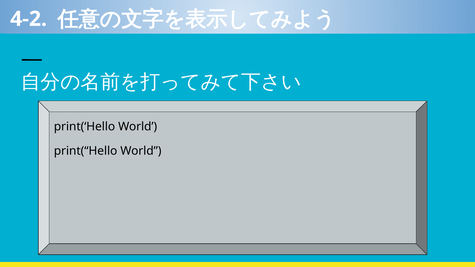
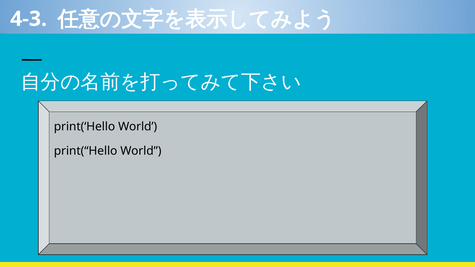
4-2: 4-2 -> 4-3
